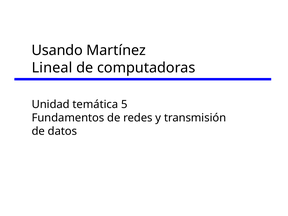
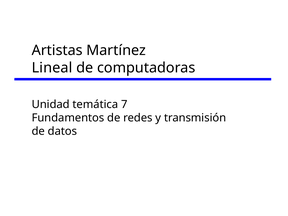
Usando: Usando -> Artistas
5: 5 -> 7
